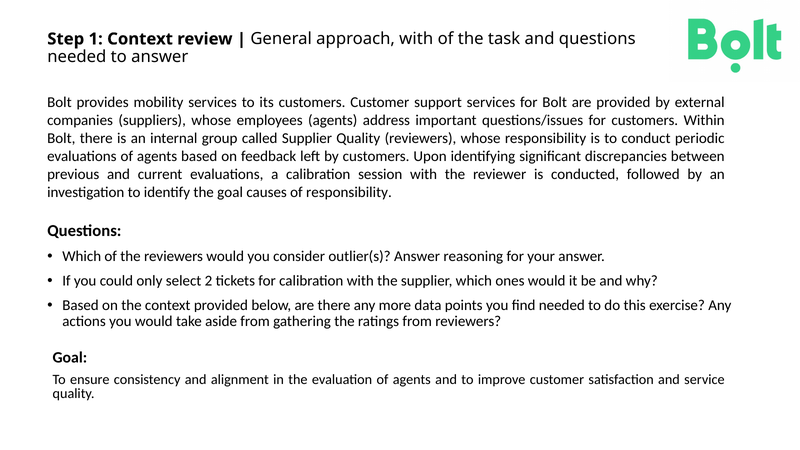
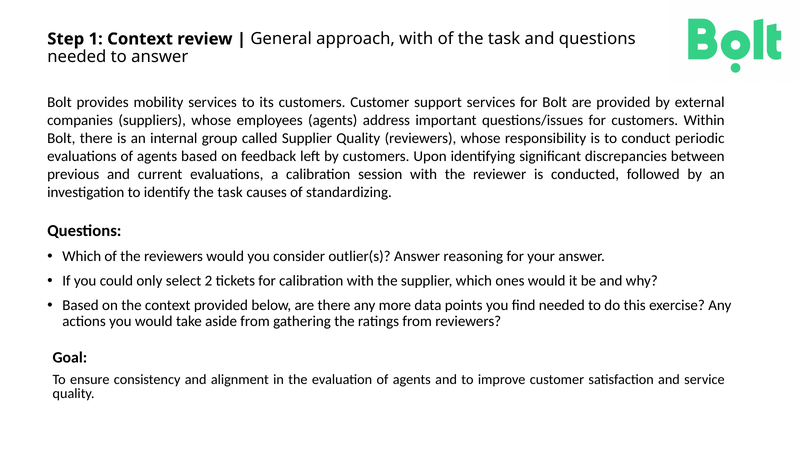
identify the goal: goal -> task
of responsibility: responsibility -> standardizing
